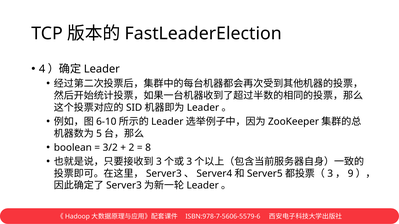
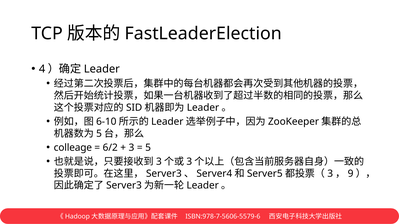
boolean: boolean -> colleage
3/2: 3/2 -> 6/2
2: 2 -> 3
8: 8 -> 5
